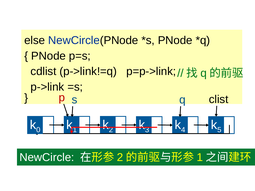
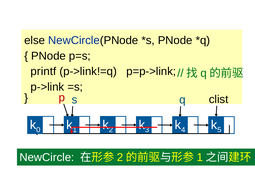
cdlist: cdlist -> printf
